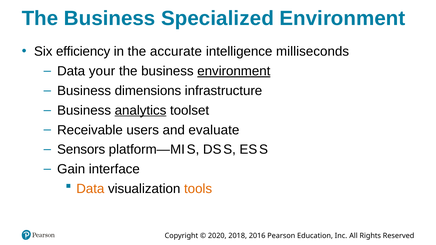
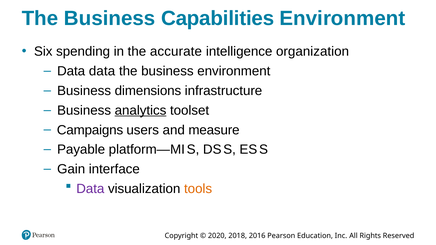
Specialized: Specialized -> Capabilities
efficiency: efficiency -> spending
milliseconds: milliseconds -> organization
Data your: your -> data
environment at (234, 71) underline: present -> none
Receivable: Receivable -> Campaigns
evaluate: evaluate -> measure
Sensors: Sensors -> Payable
Data at (90, 189) colour: orange -> purple
